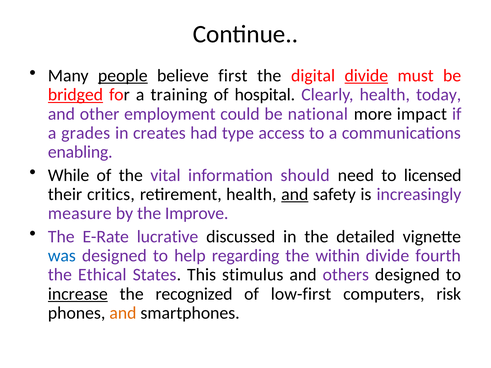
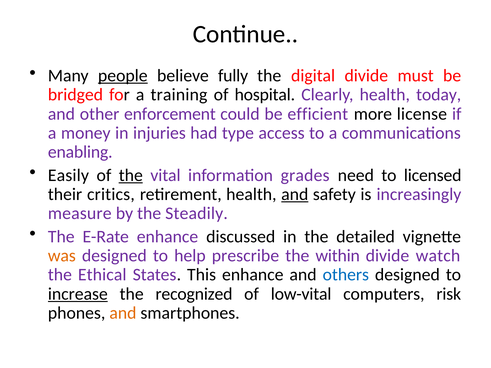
first: first -> fully
divide at (366, 76) underline: present -> none
bridged underline: present -> none
employment: employment -> enforcement
national: national -> efficient
impact: impact -> license
grades: grades -> money
creates: creates -> injuries
While: While -> Easily
the at (131, 175) underline: none -> present
should: should -> grades
Improve: Improve -> Steadily
E-Rate lucrative: lucrative -> enhance
was colour: blue -> orange
regarding: regarding -> prescribe
fourth: fourth -> watch
This stimulus: stimulus -> enhance
others colour: purple -> blue
low-first: low-first -> low-vital
